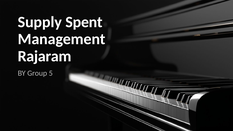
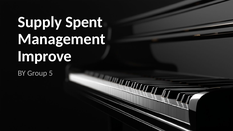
Rajaram: Rajaram -> Improve
